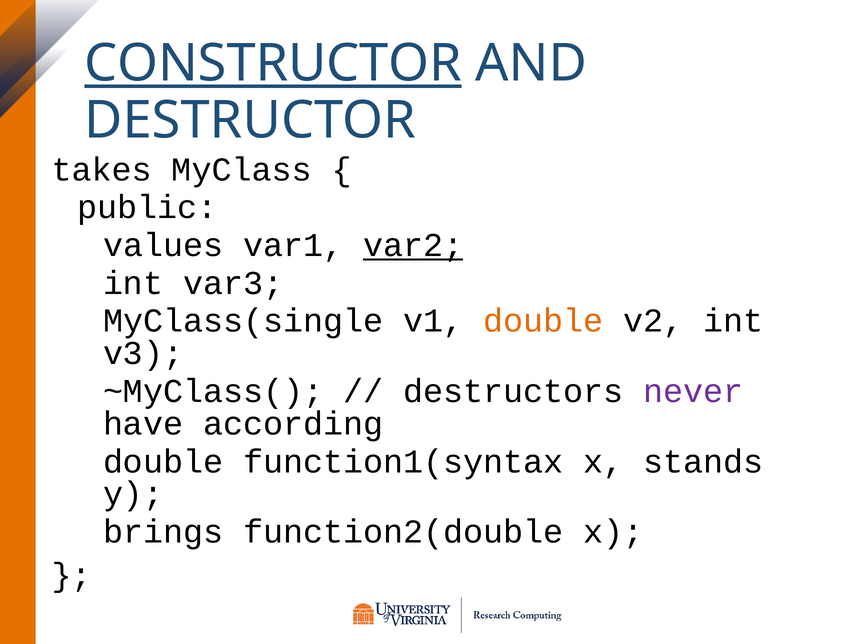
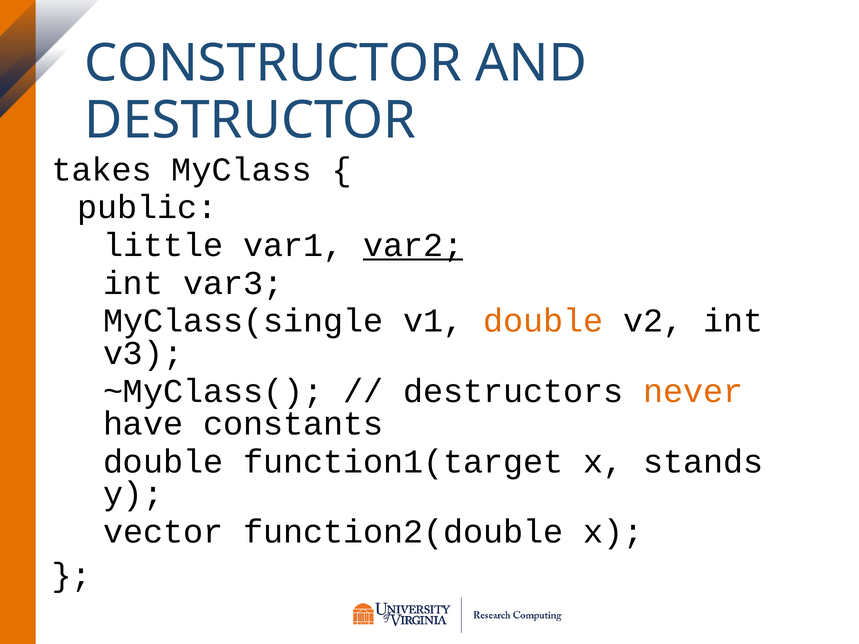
CONSTRUCTOR underline: present -> none
values: values -> little
never colour: purple -> orange
according: according -> constants
function1(syntax: function1(syntax -> function1(target
brings: brings -> vector
